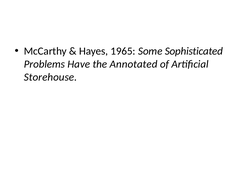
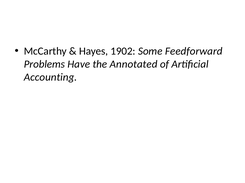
1965: 1965 -> 1902
Sophisticated: Sophisticated -> Feedforward
Storehouse: Storehouse -> Accounting
